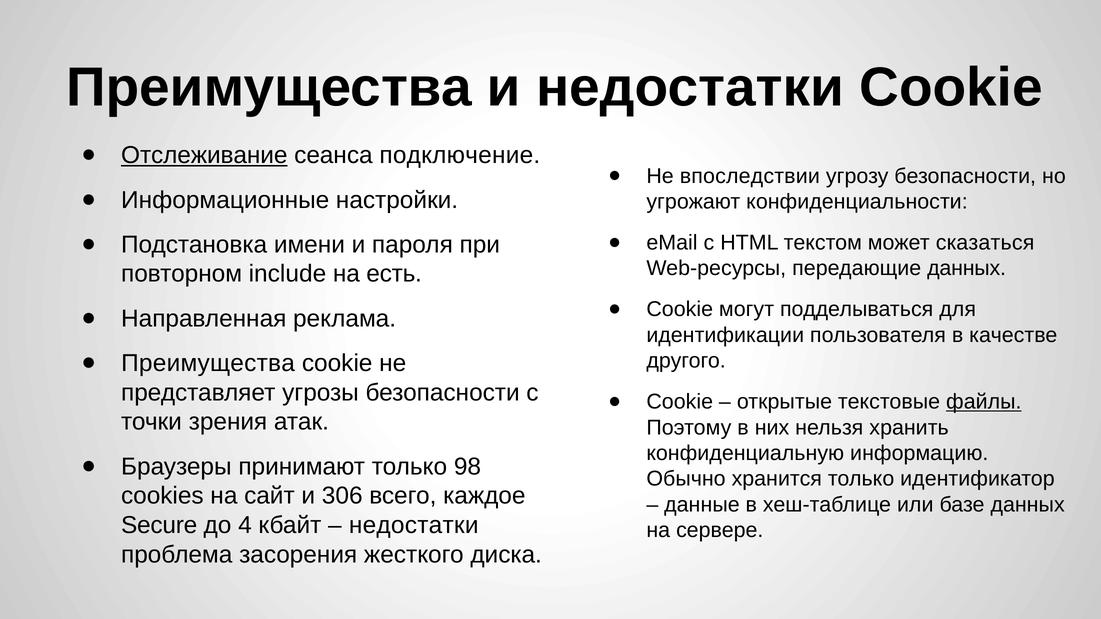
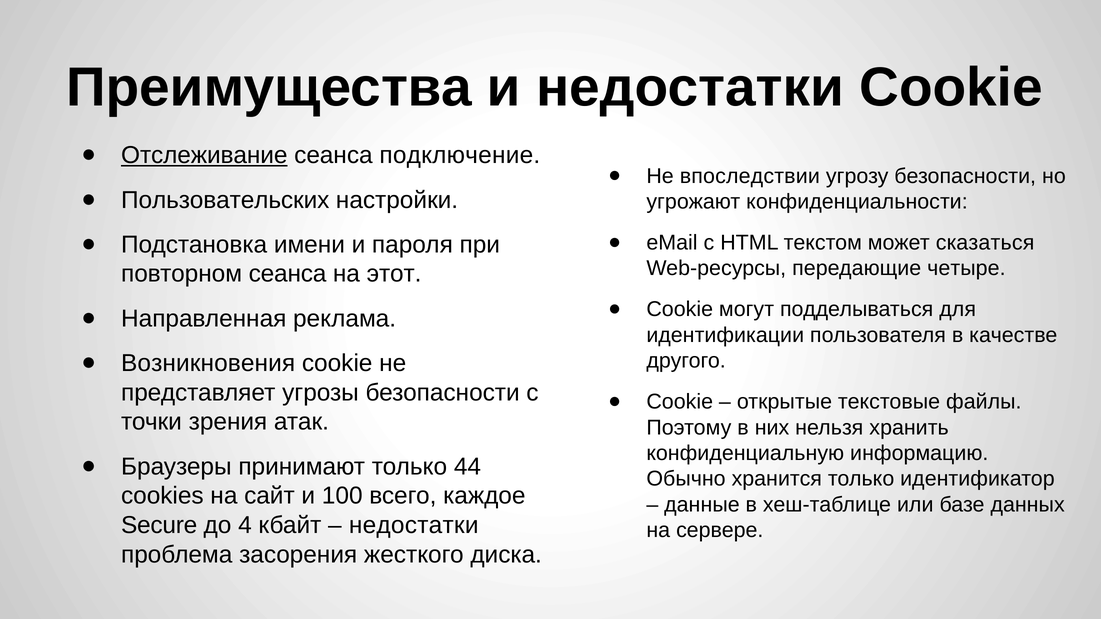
Информационные: Информационные -> Пользовательских
передающие данных: данных -> четыре
повторном include: include -> сеанса
есть: есть -> этот
Преимущества at (208, 363): Преимущества -> Возникновения
файлы underline: present -> none
98: 98 -> 44
306: 306 -> 100
